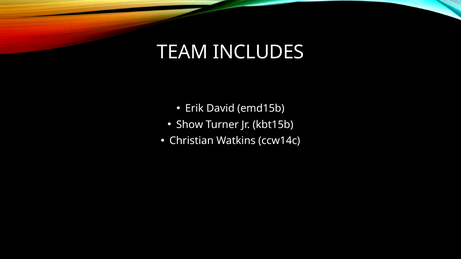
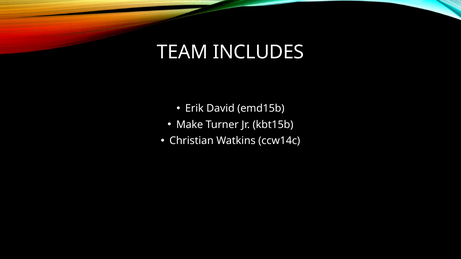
Show: Show -> Make
